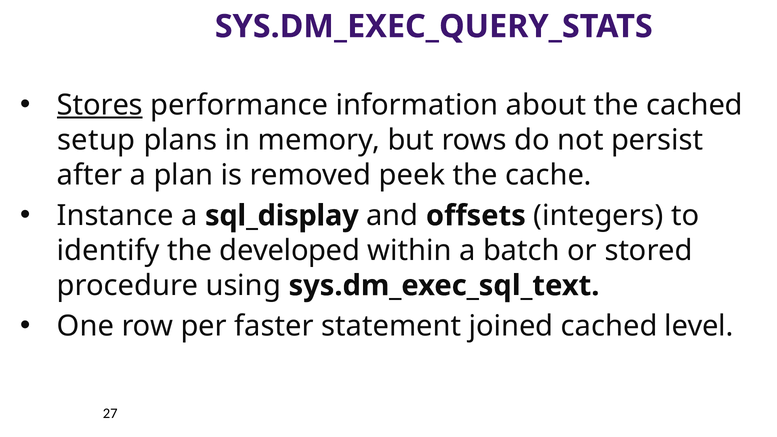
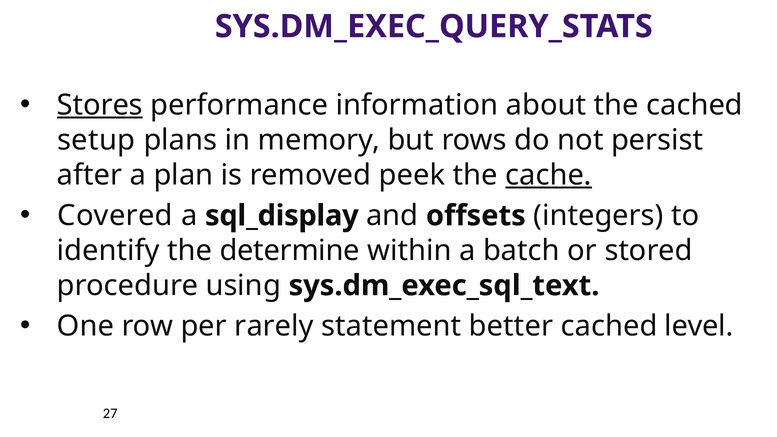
cache underline: none -> present
Instance: Instance -> Covered
developed: developed -> determine
faster: faster -> rarely
joined: joined -> better
